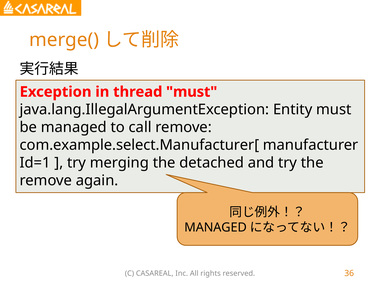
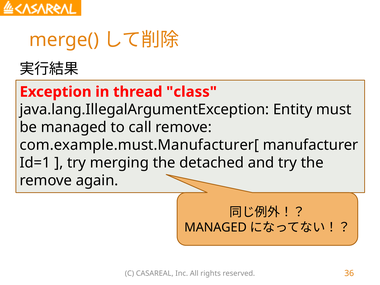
thread must: must -> class
com.example.select.Manufacturer[: com.example.select.Manufacturer[ -> com.example.must.Manufacturer[
